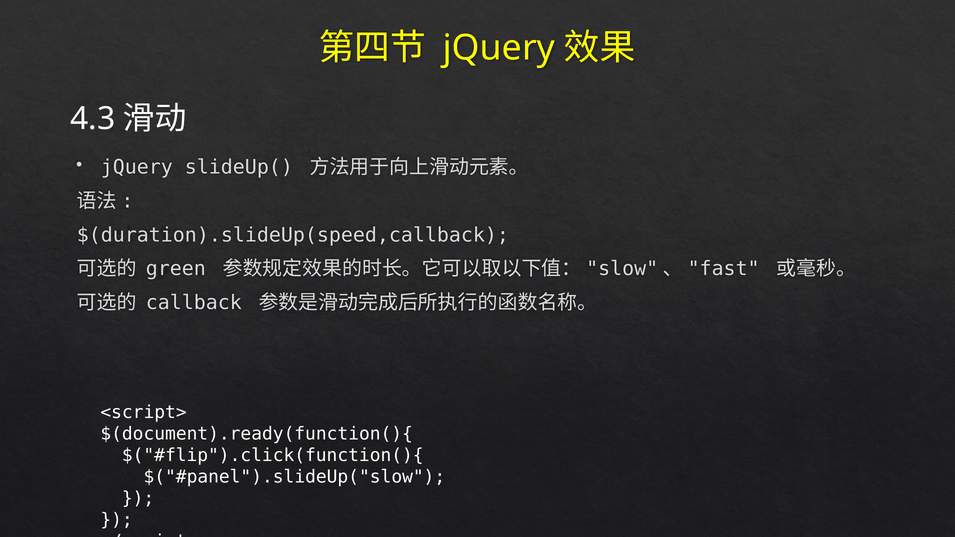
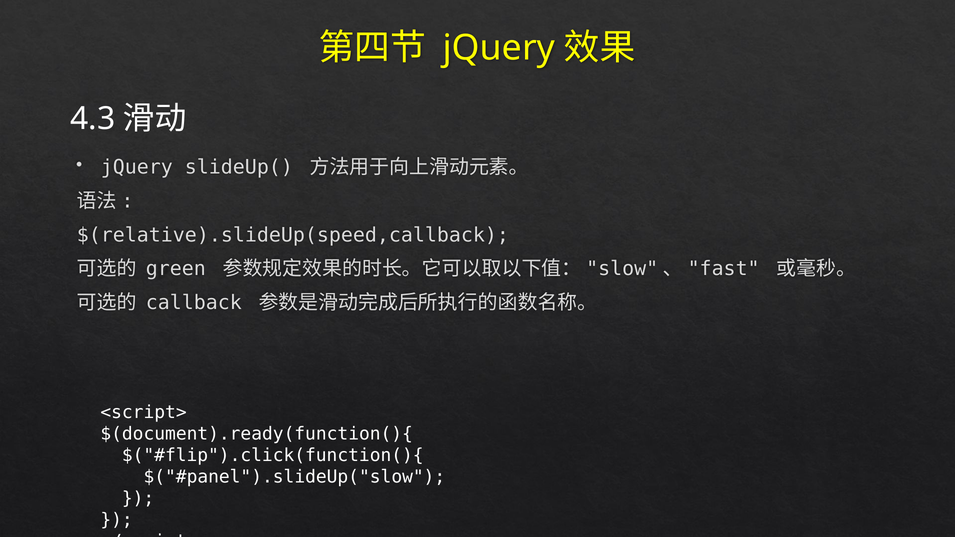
$(duration).slideUp(speed,callback: $(duration).slideUp(speed,callback -> $(relative).slideUp(speed,callback
